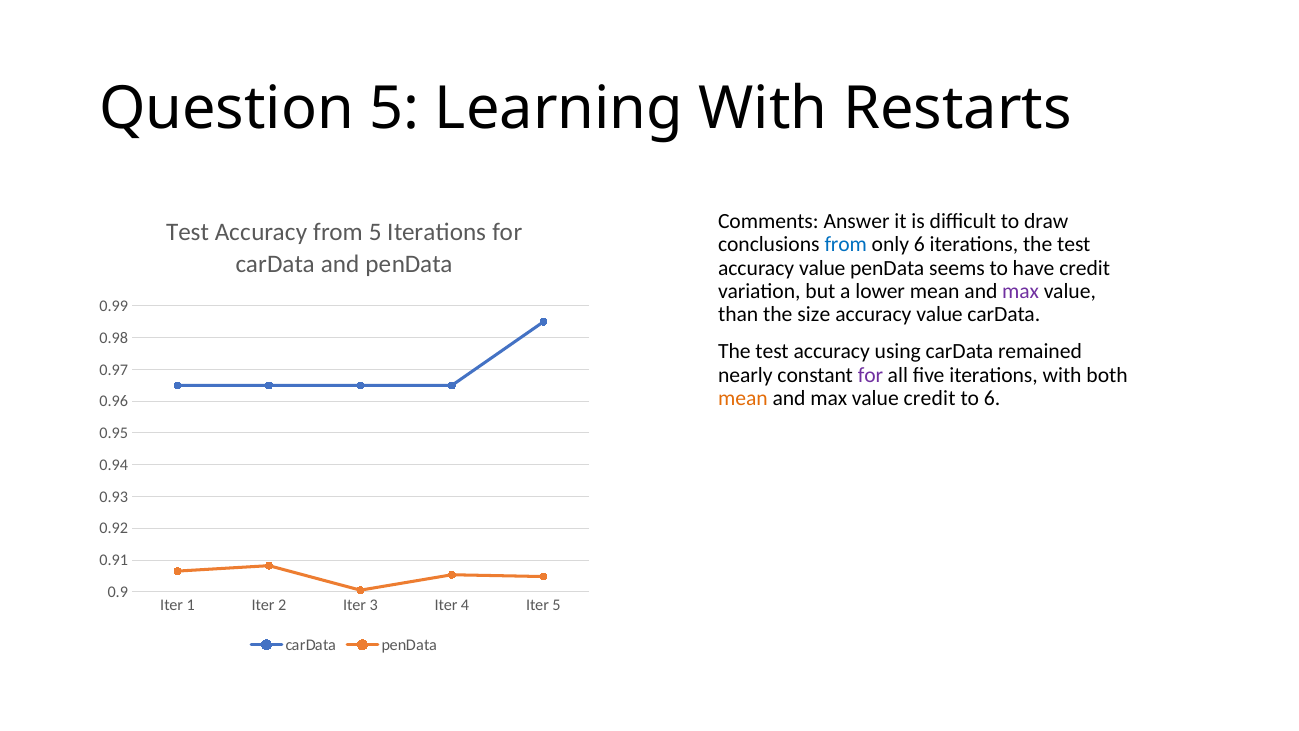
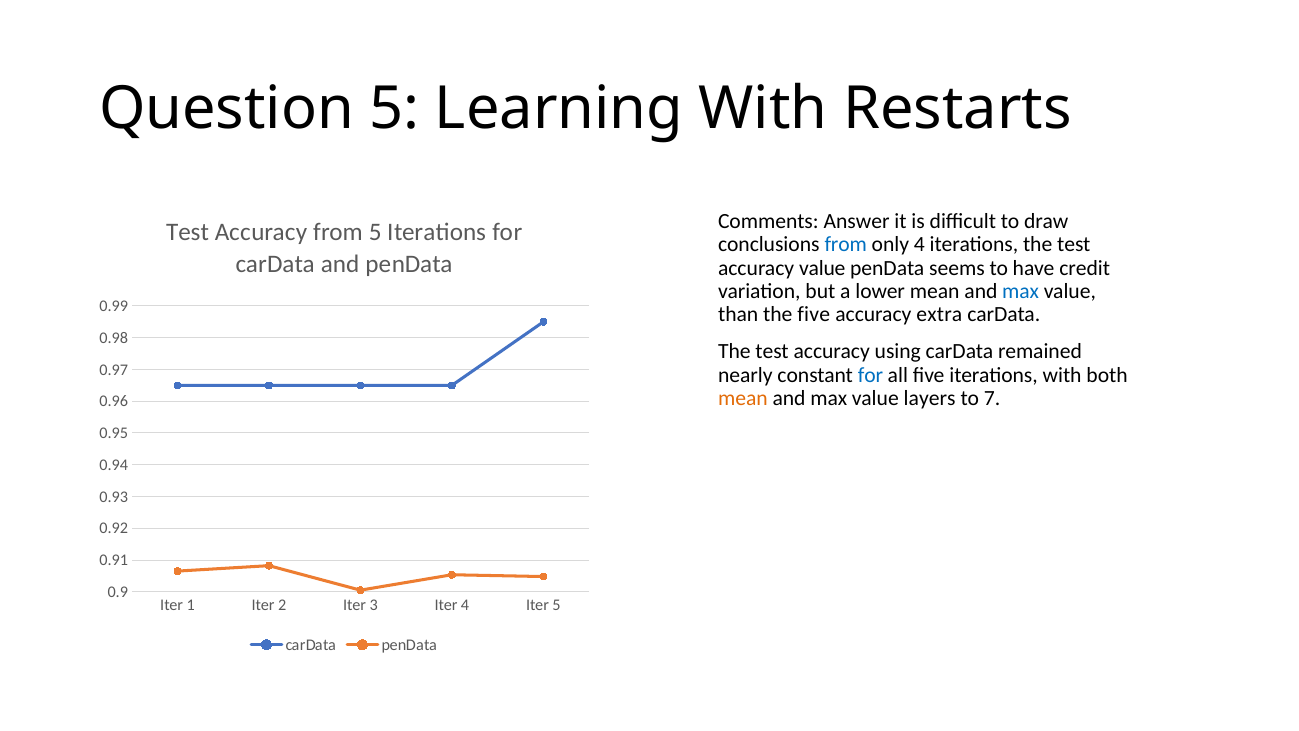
only 6: 6 -> 4
max at (1021, 291) colour: purple -> blue
the size: size -> five
value at (940, 315): value -> extra
for at (870, 375) colour: purple -> blue
value credit: credit -> layers
to 6: 6 -> 7
